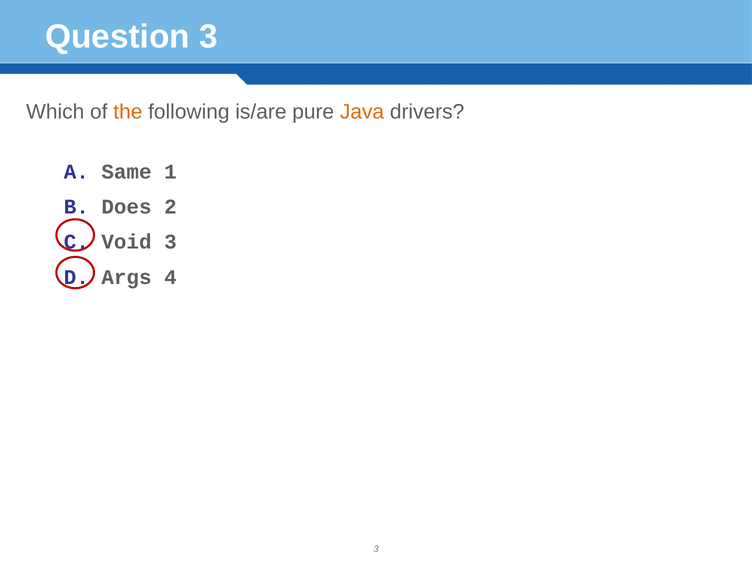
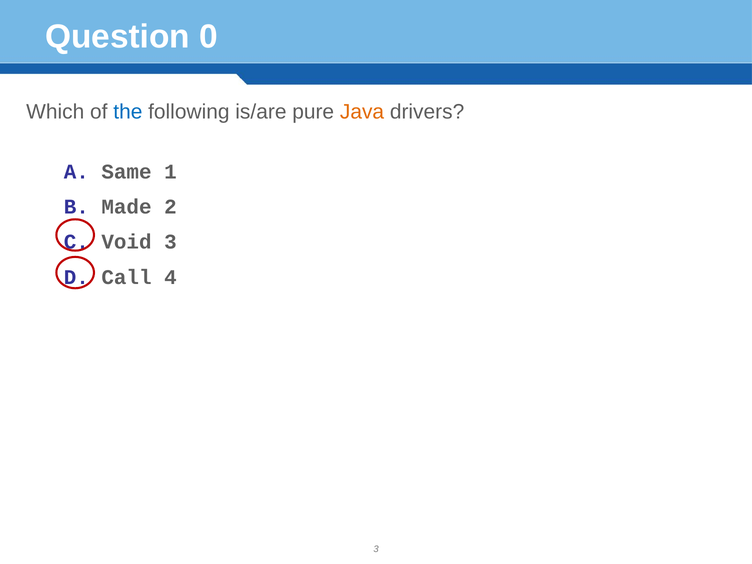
Question 3: 3 -> 0
the colour: orange -> blue
Does: Does -> Made
Args: Args -> Call
